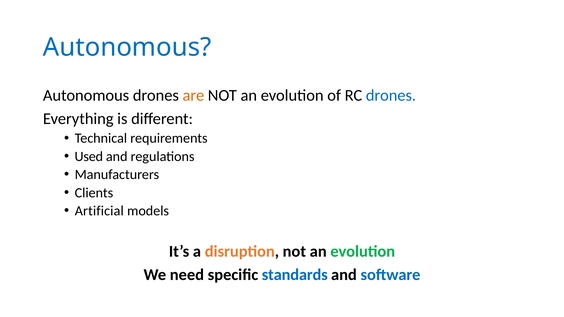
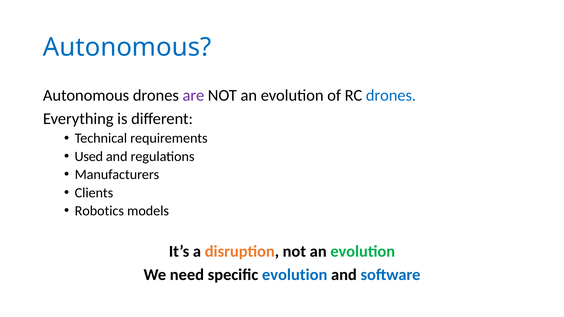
are colour: orange -> purple
Artificial: Artificial -> Robotics
specific standards: standards -> evolution
